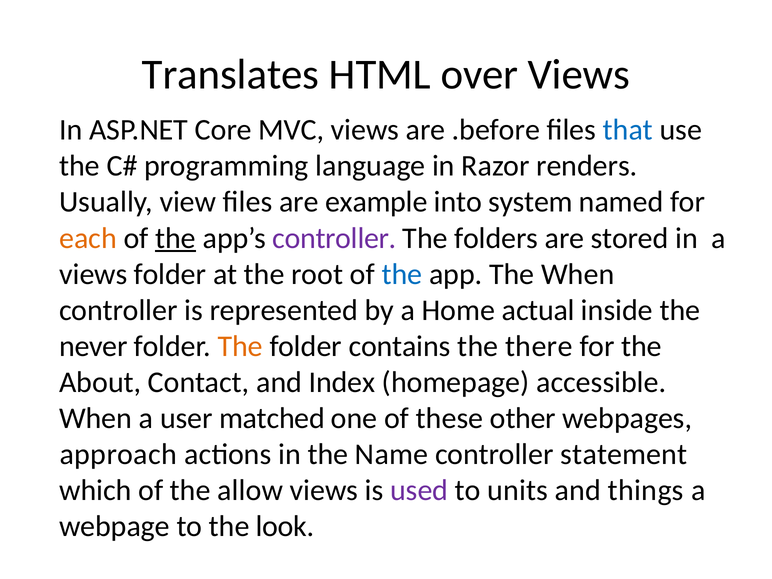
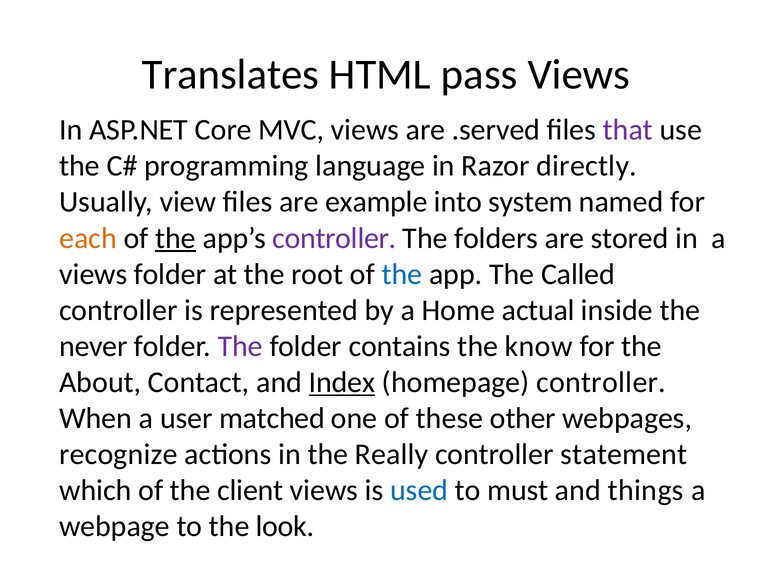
over: over -> pass
.before: .before -> .served
that colour: blue -> purple
renders: renders -> directly
The When: When -> Called
The at (240, 346) colour: orange -> purple
there: there -> know
Index underline: none -> present
homepage accessible: accessible -> controller
approach: approach -> recognize
Name: Name -> Really
allow: allow -> client
used colour: purple -> blue
units: units -> must
